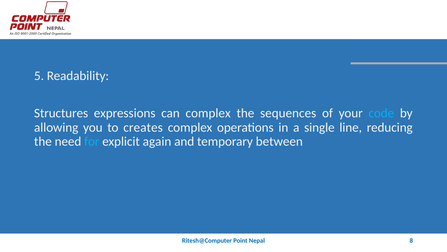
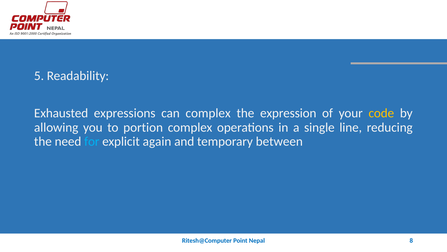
Structures: Structures -> Exhausted
sequences: sequences -> expression
code colour: light blue -> yellow
creates: creates -> portion
